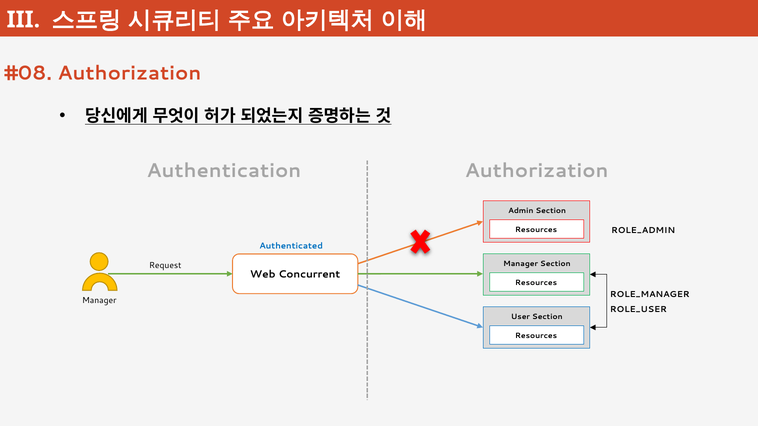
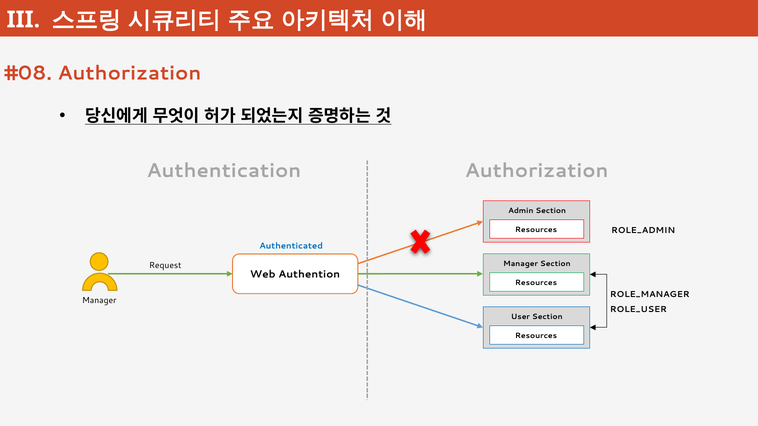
Concurrent: Concurrent -> Authention
